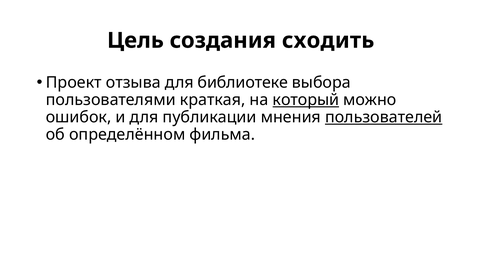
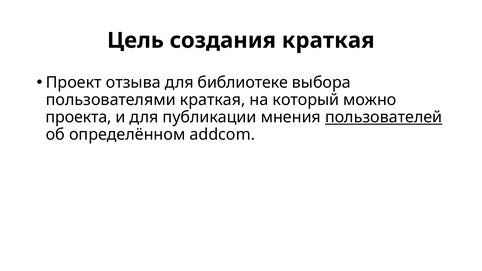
создания сходить: сходить -> краткая
который underline: present -> none
ошибок: ошибок -> проекта
фильма: фильма -> addcom
